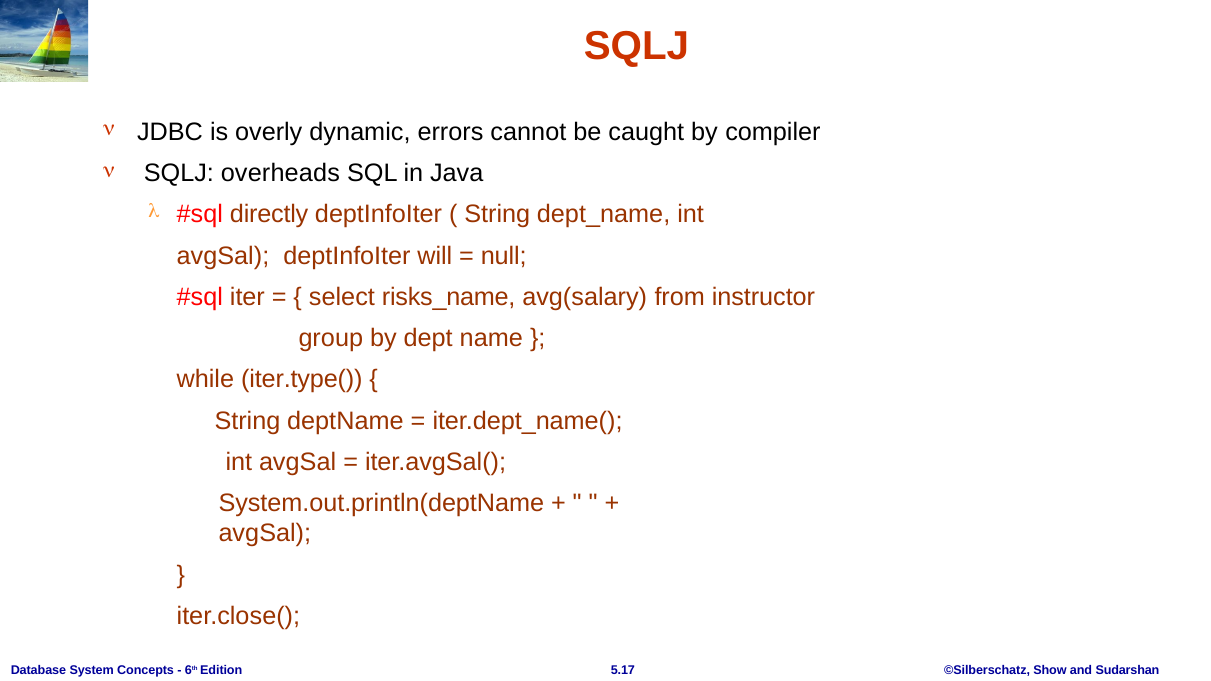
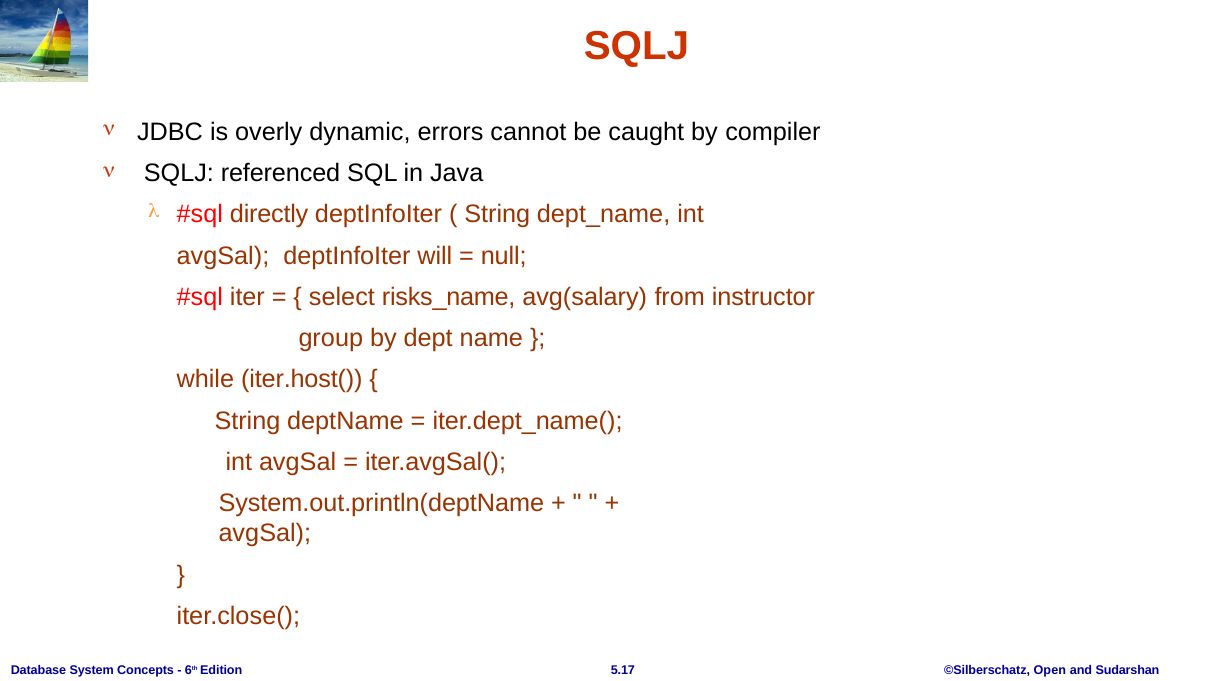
overheads: overheads -> referenced
iter.type(: iter.type( -> iter.host(
Show: Show -> Open
